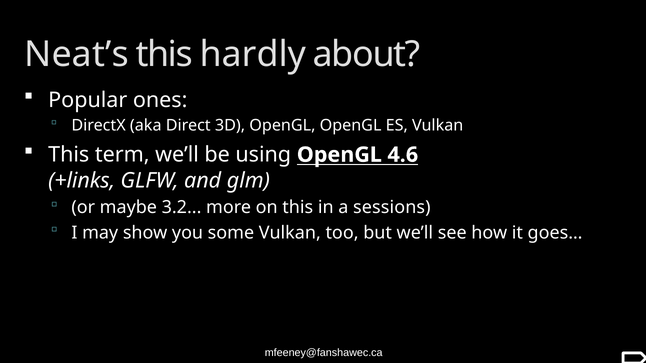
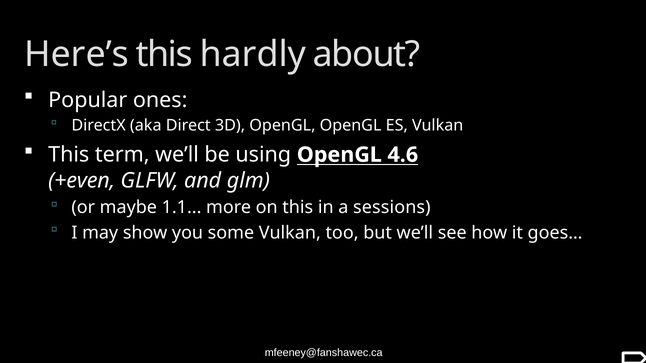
Neat’s: Neat’s -> Here’s
+links: +links -> +even
3.2: 3.2 -> 1.1
